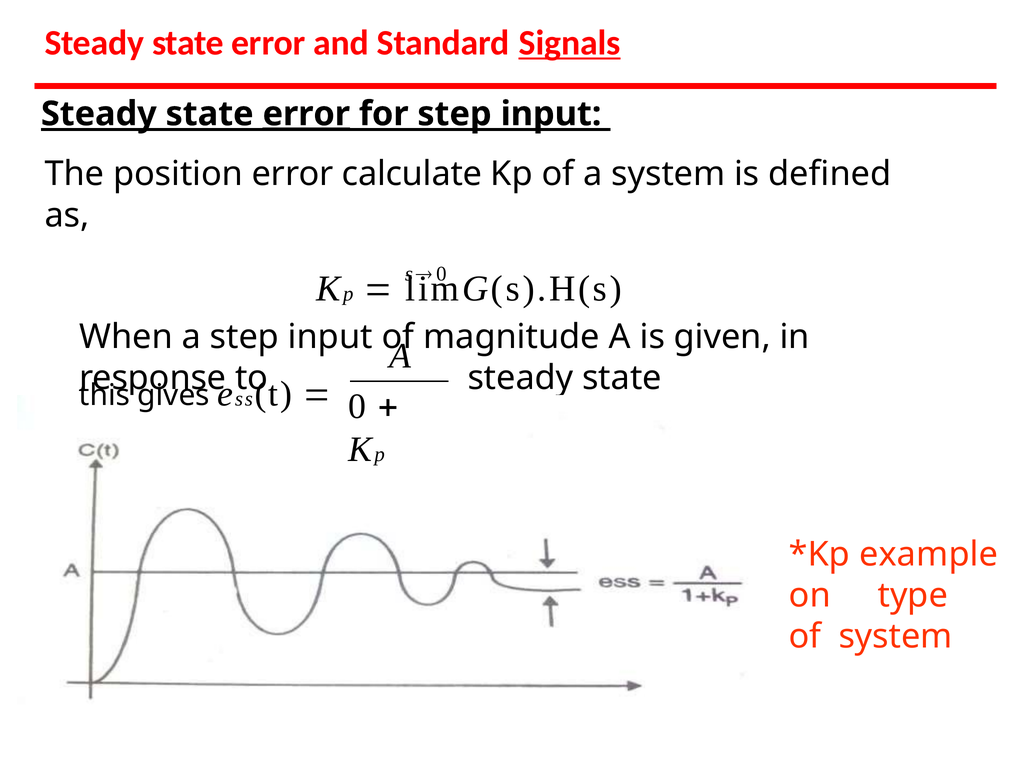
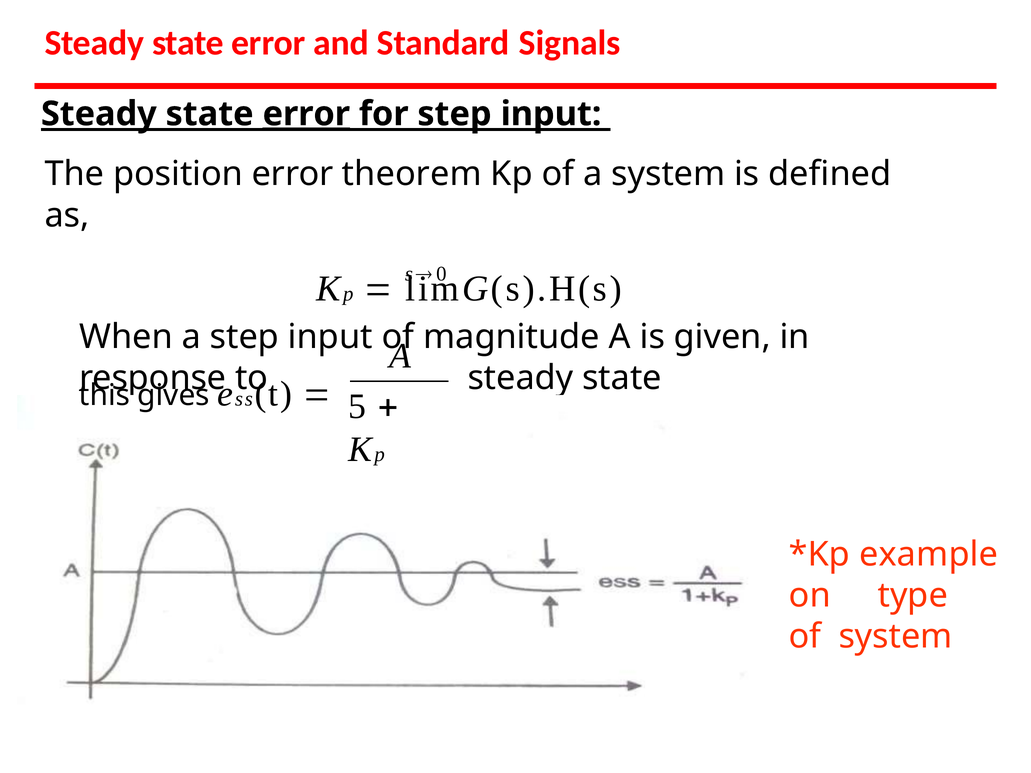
Signals underline: present -> none
calculate: calculate -> theorem
0: 0 -> 5
